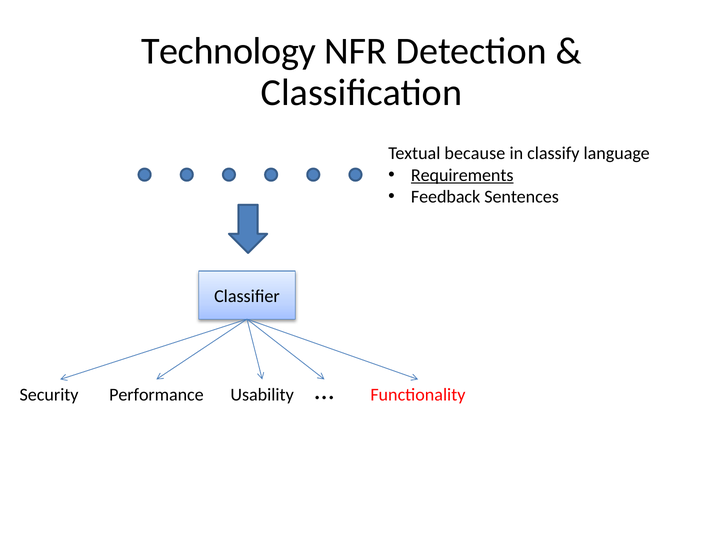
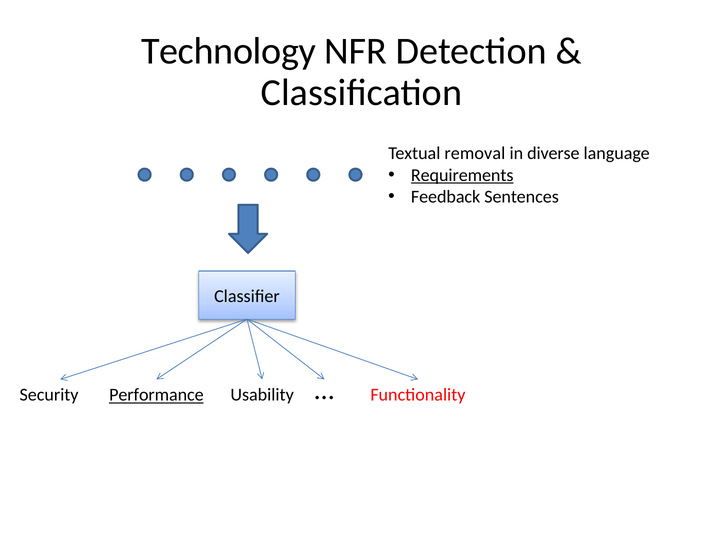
because: because -> removal
classify: classify -> diverse
Performance underline: none -> present
